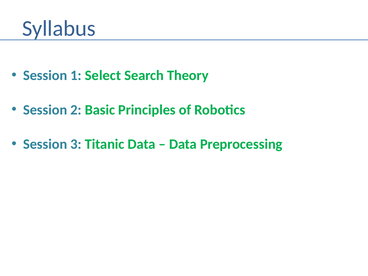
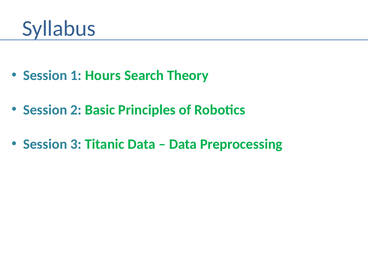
Select: Select -> Hours
